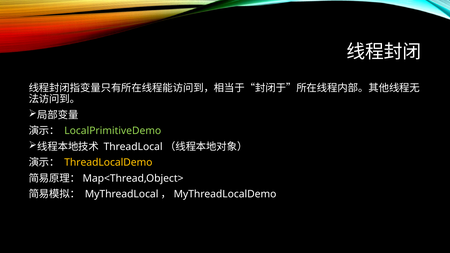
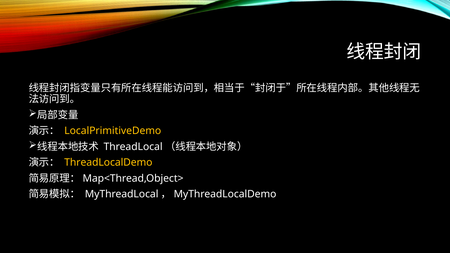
LocalPrimitiveDemo colour: light green -> yellow
